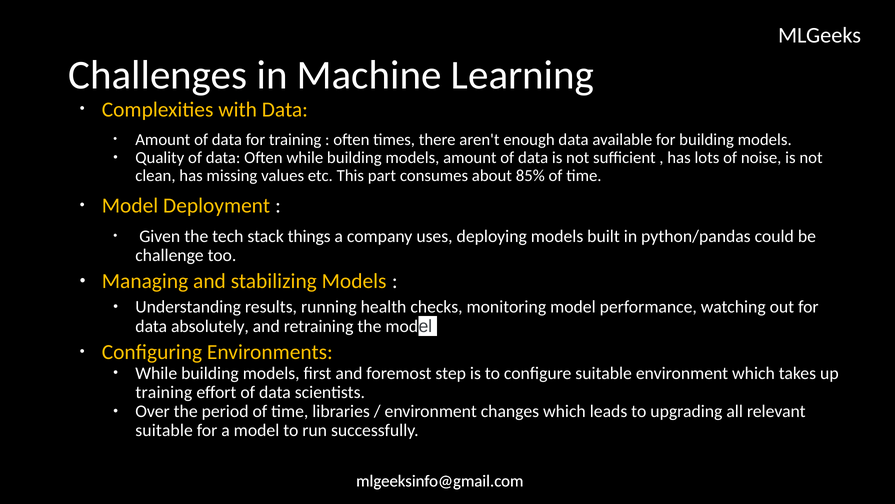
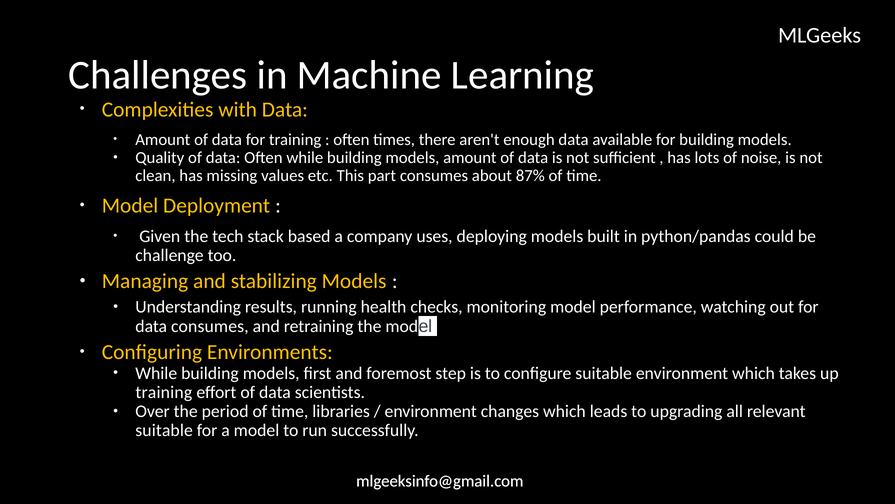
85%: 85% -> 87%
things: things -> based
data absolutely: absolutely -> consumes
